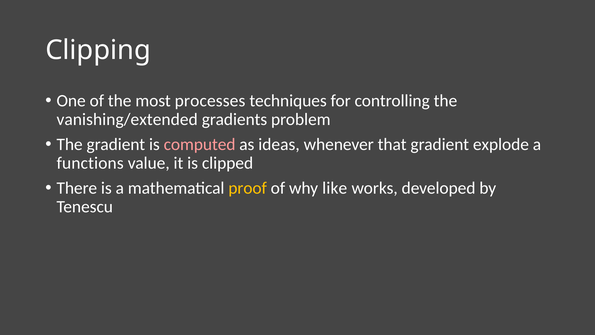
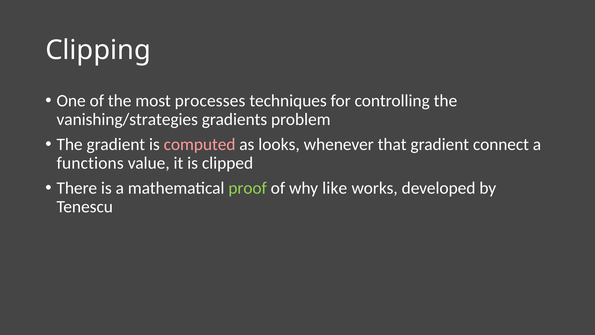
vanishing/extended: vanishing/extended -> vanishing/strategies
ideas: ideas -> looks
explode: explode -> connect
proof colour: yellow -> light green
